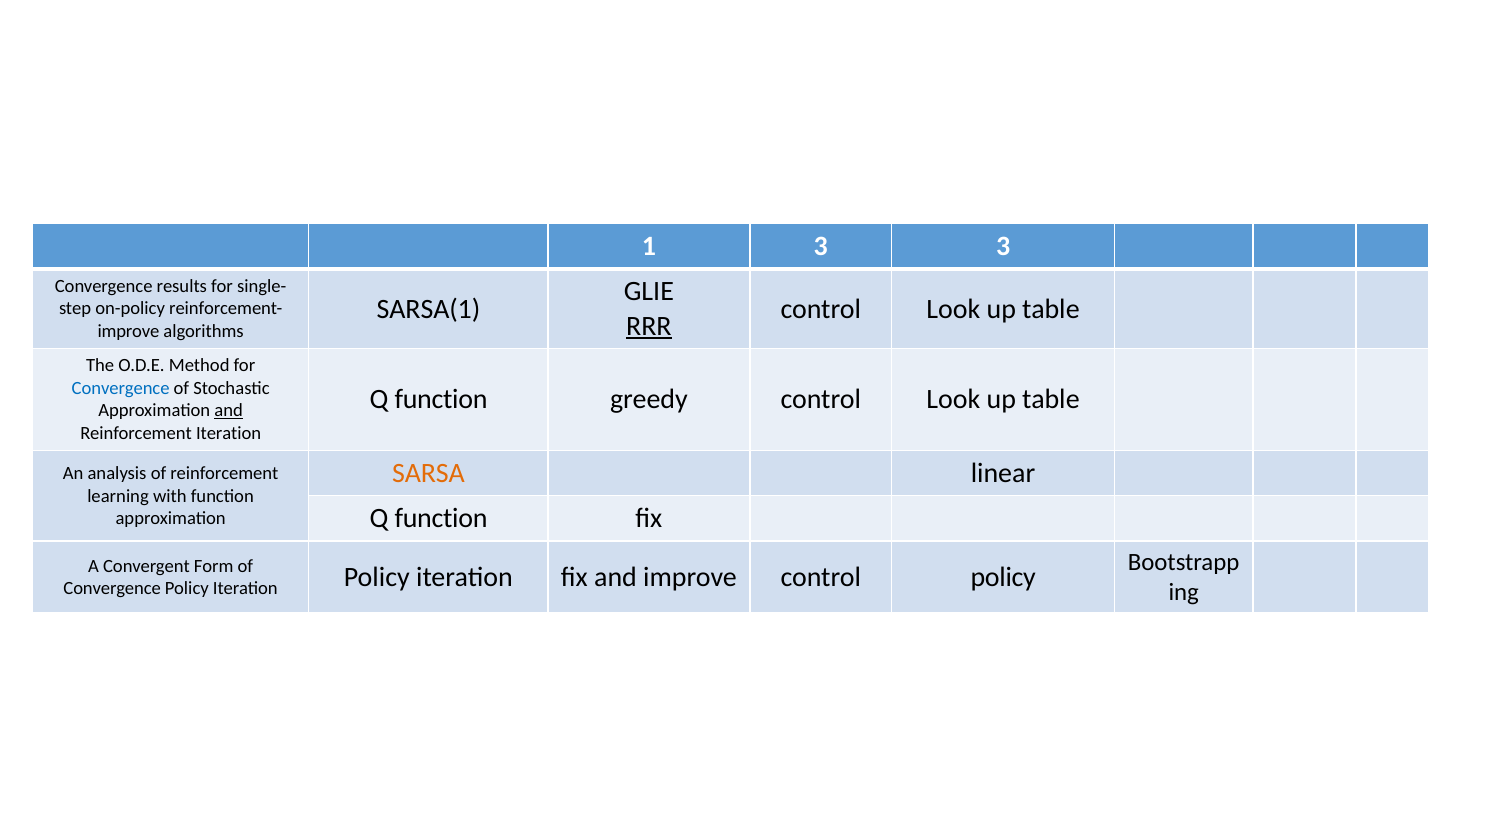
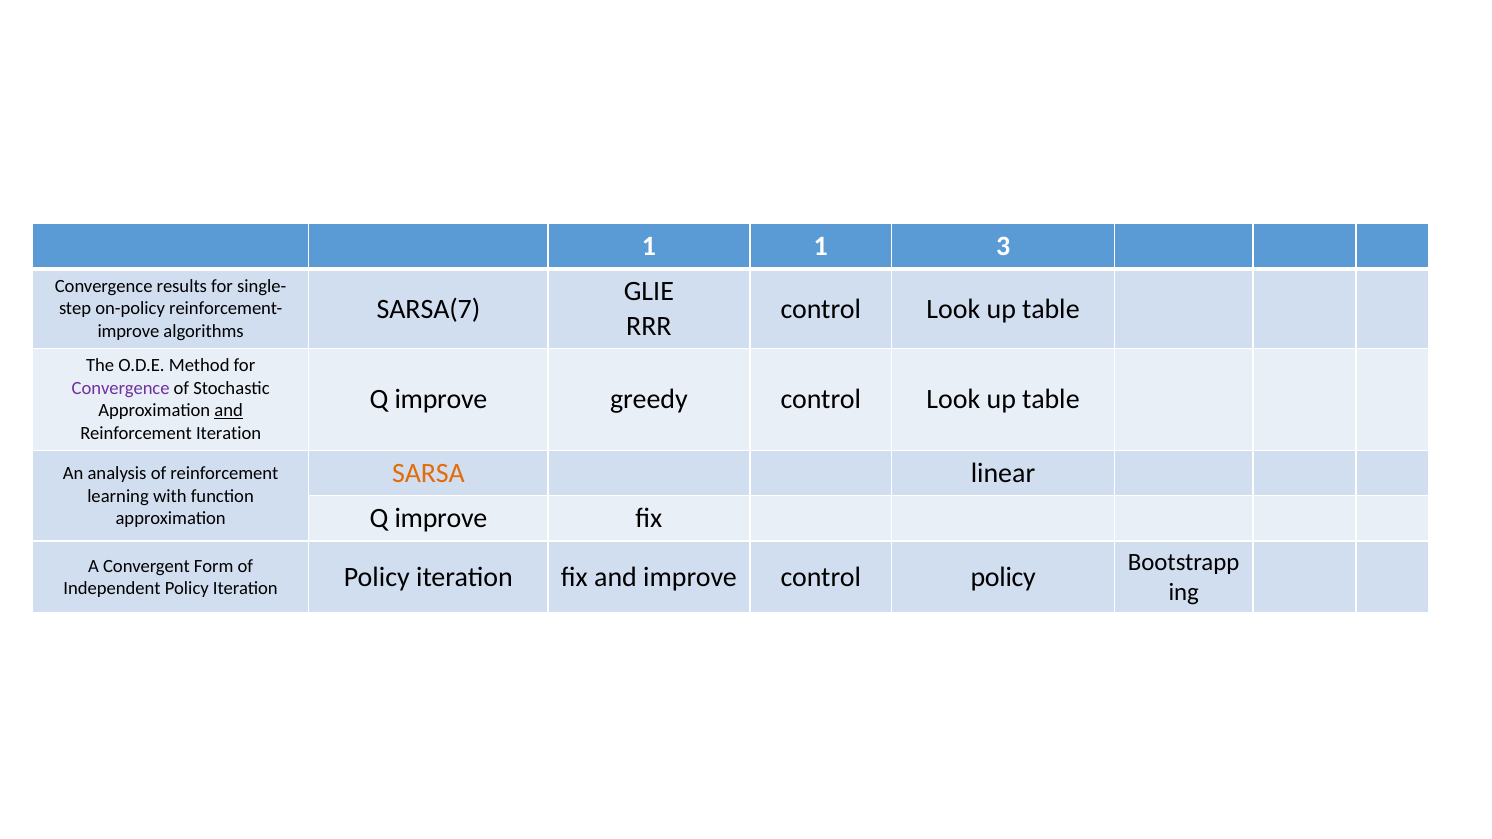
1 3: 3 -> 1
SARSA(1: SARSA(1 -> SARSA(7
RRR underline: present -> none
Convergence at (121, 388) colour: blue -> purple
function at (441, 400): function -> improve
function at (441, 519): function -> improve
Convergence at (112, 589): Convergence -> Independent
